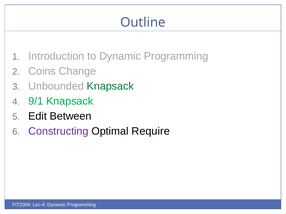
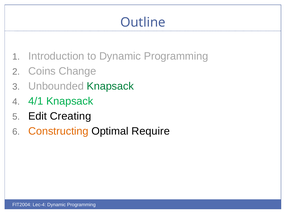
9/1: 9/1 -> 4/1
Between: Between -> Creating
Constructing colour: purple -> orange
